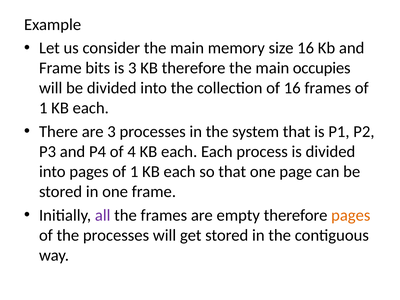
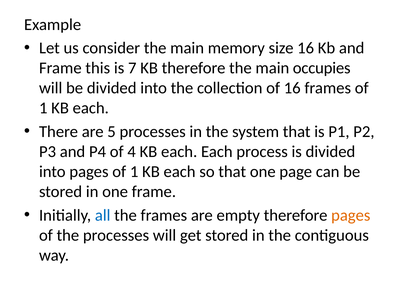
bits: bits -> this
is 3: 3 -> 7
are 3: 3 -> 5
all colour: purple -> blue
